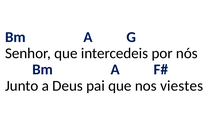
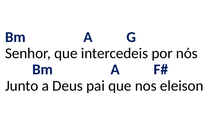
viestes: viestes -> eleison
